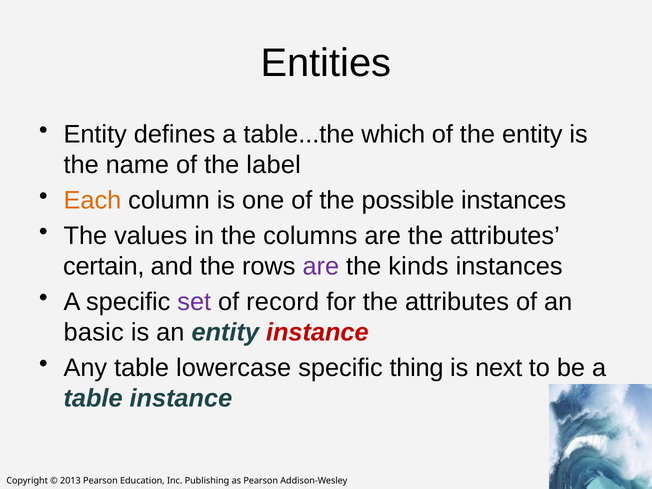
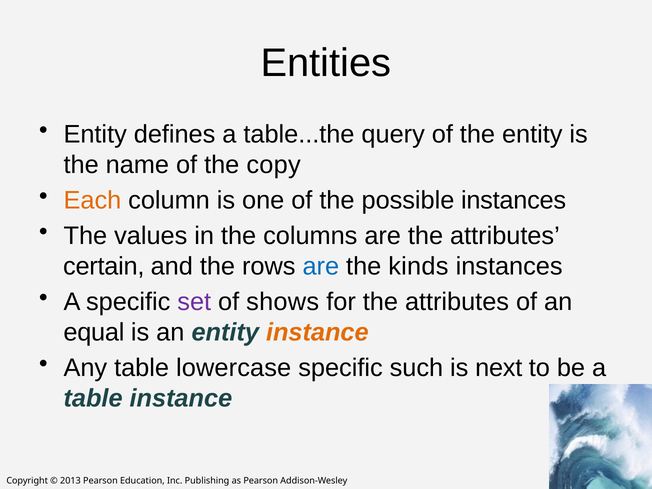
which: which -> query
label: label -> copy
are at (321, 266) colour: purple -> blue
record: record -> shows
basic: basic -> equal
instance at (317, 332) colour: red -> orange
thing: thing -> such
